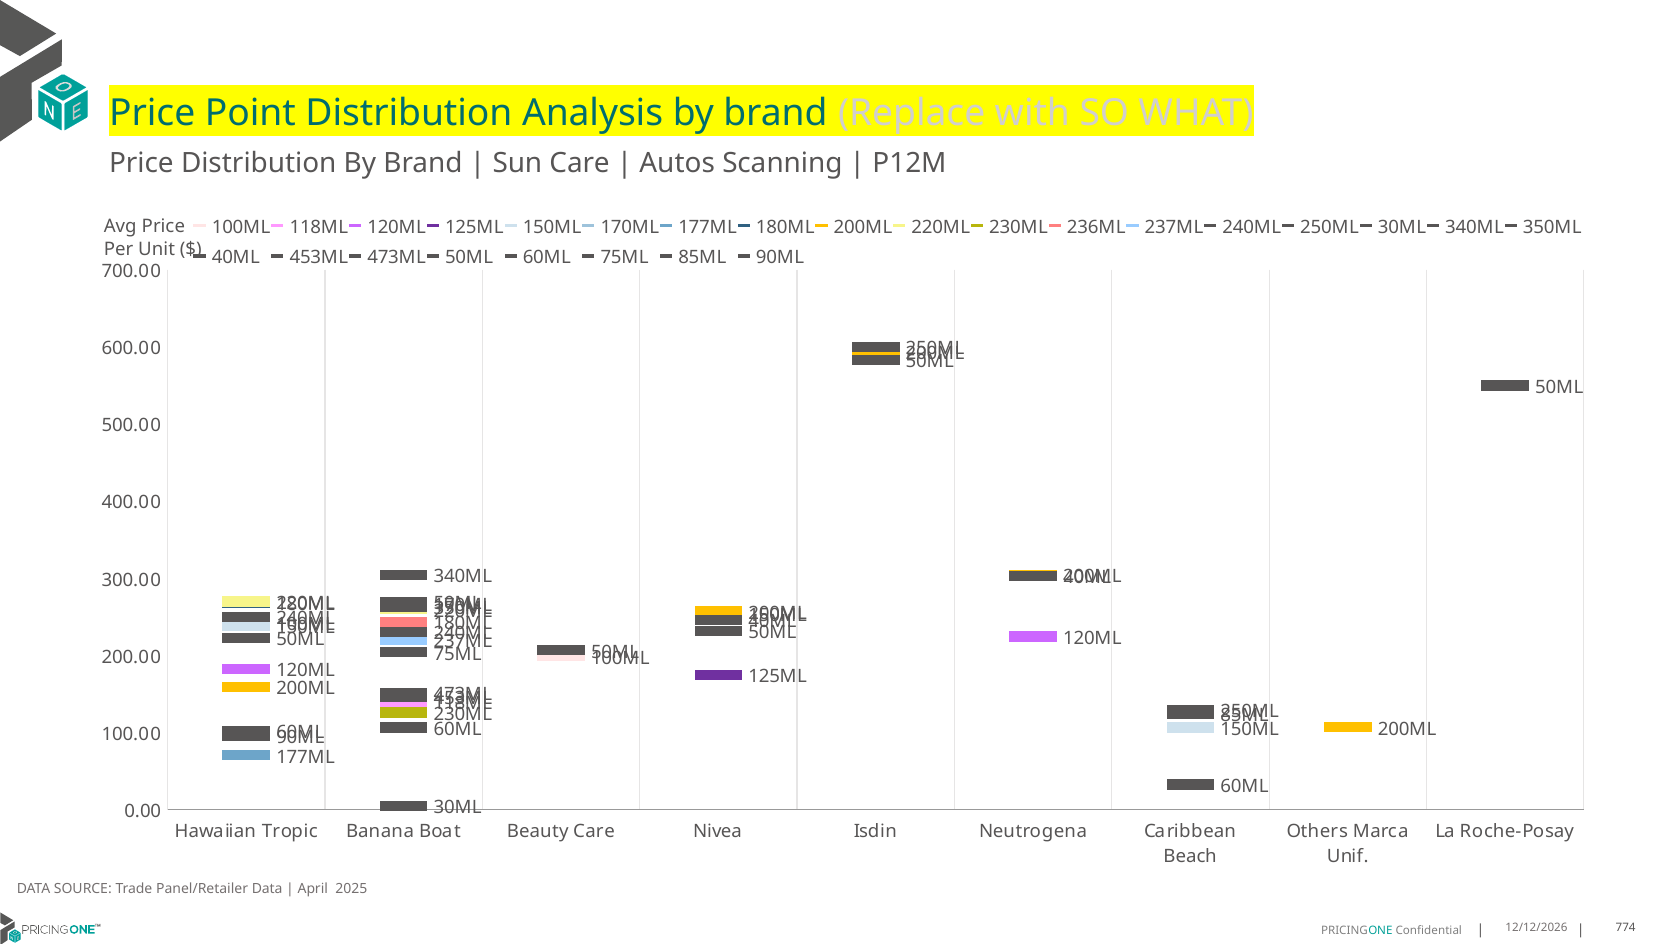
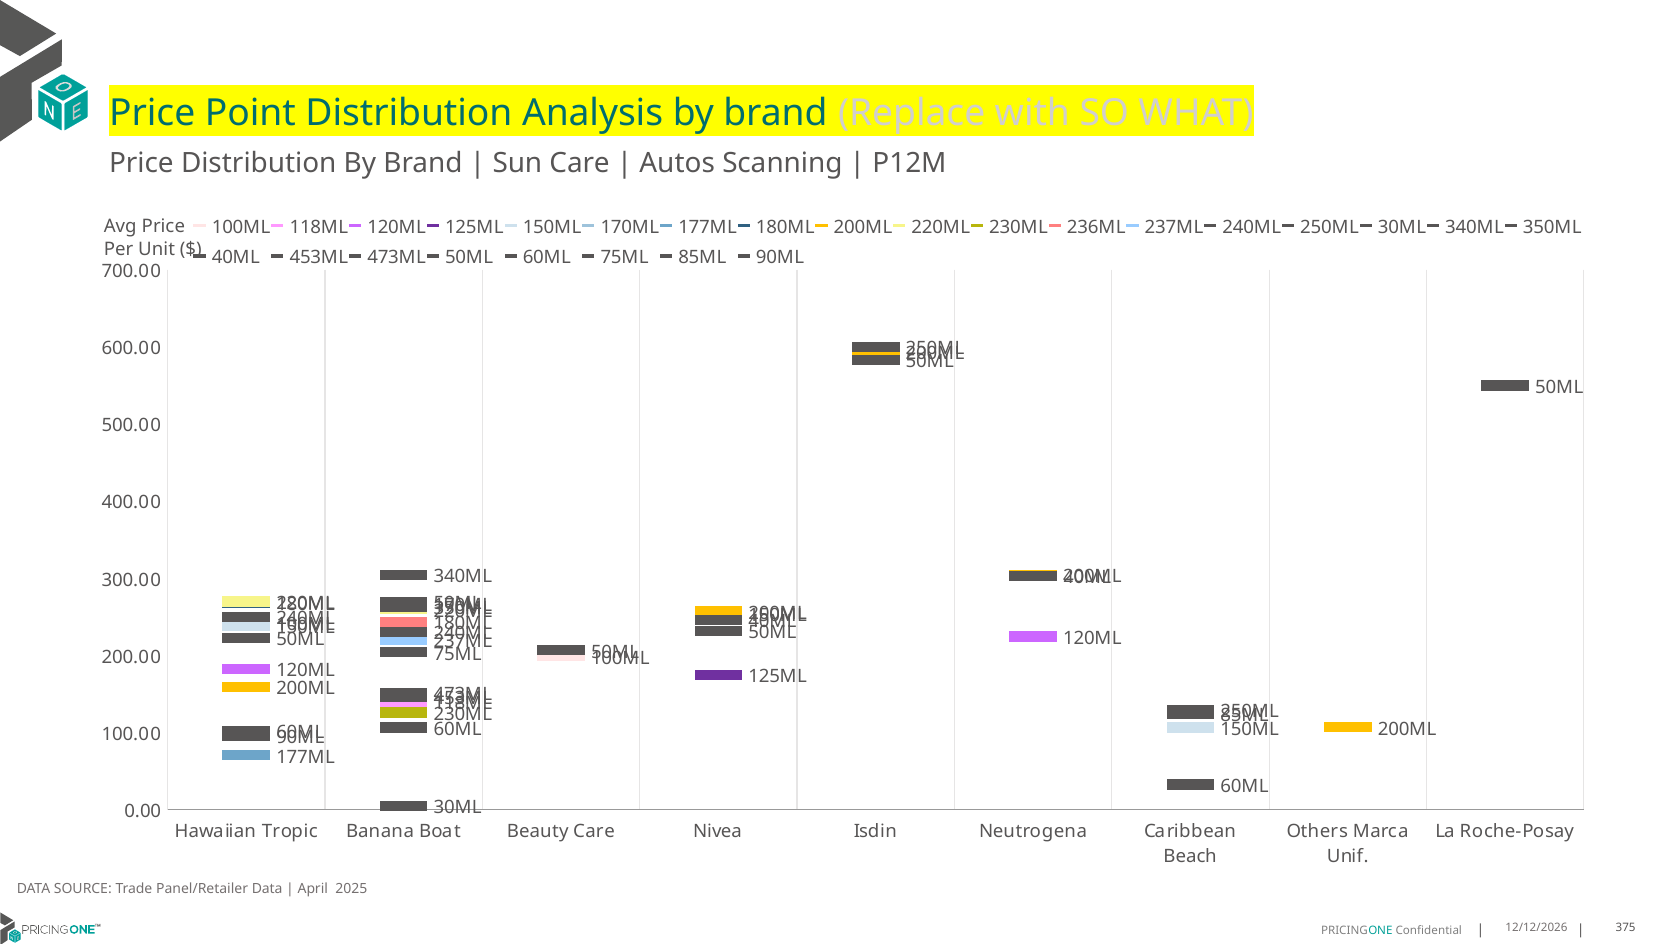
774: 774 -> 375
